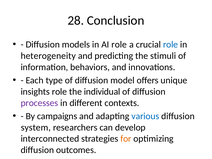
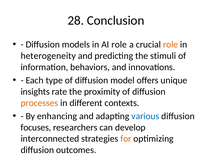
role at (171, 44) colour: blue -> orange
insights role: role -> rate
individual: individual -> proximity
processes colour: purple -> orange
campaigns: campaigns -> enhancing
system: system -> focuses
